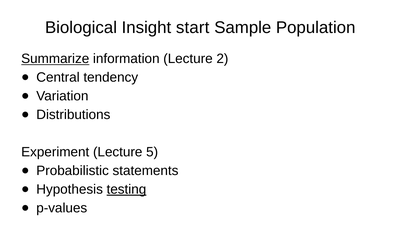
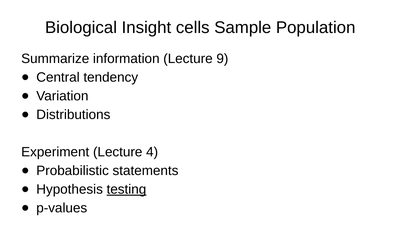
start: start -> cells
Summarize underline: present -> none
2: 2 -> 9
5: 5 -> 4
